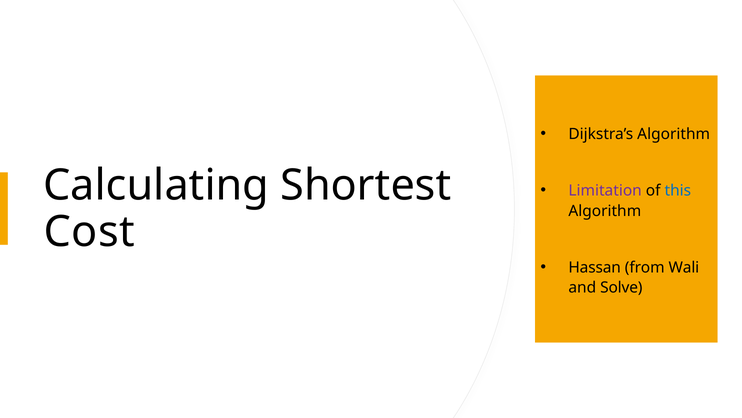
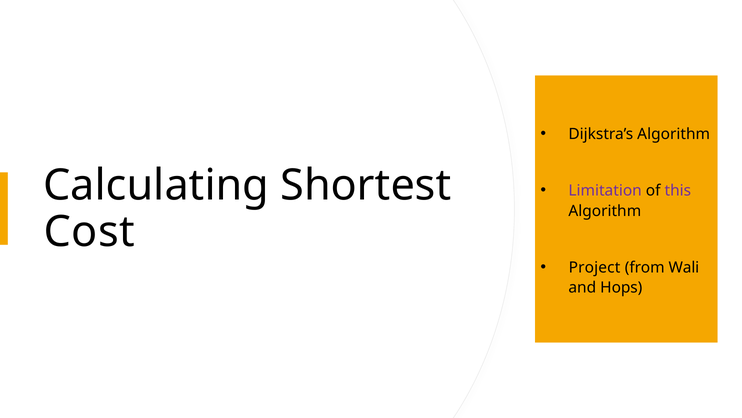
this colour: blue -> purple
Hassan: Hassan -> Project
Solve: Solve -> Hops
